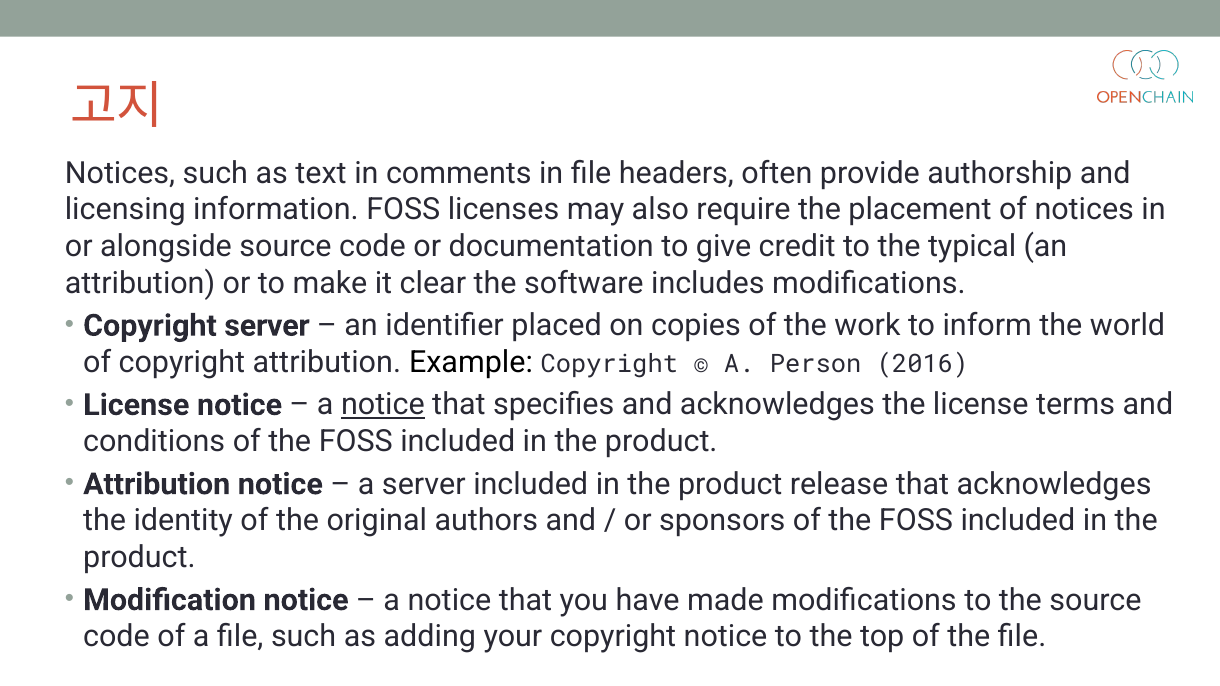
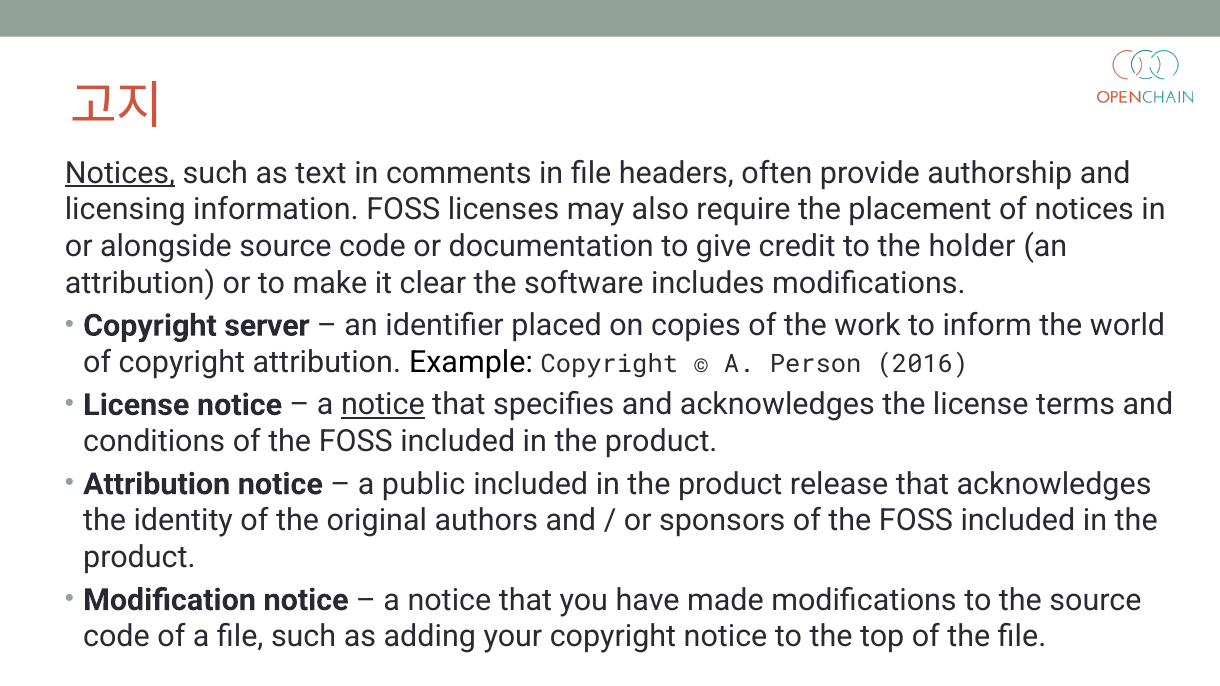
Notices at (120, 173) underline: none -> present
typical: typical -> holder
a server: server -> public
